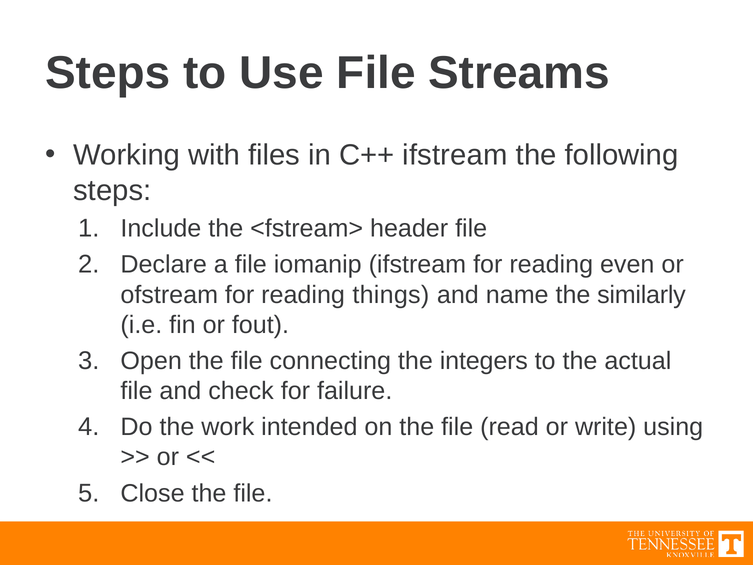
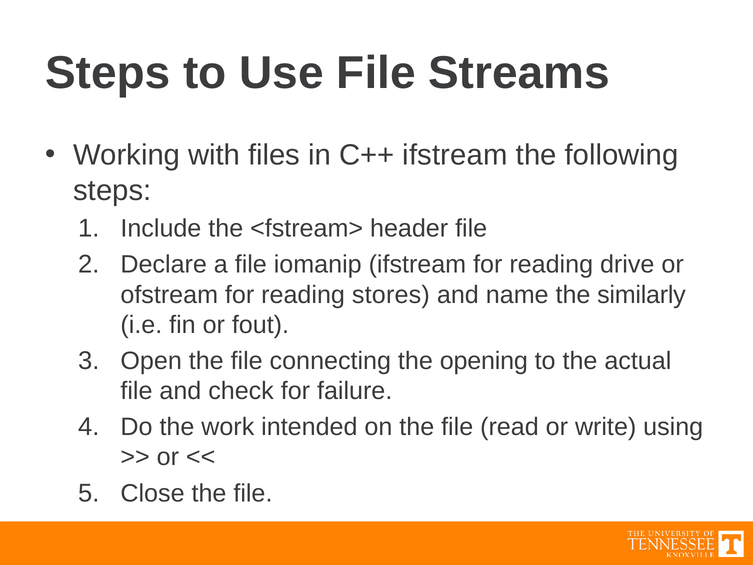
even: even -> drive
things: things -> stores
integers: integers -> opening
